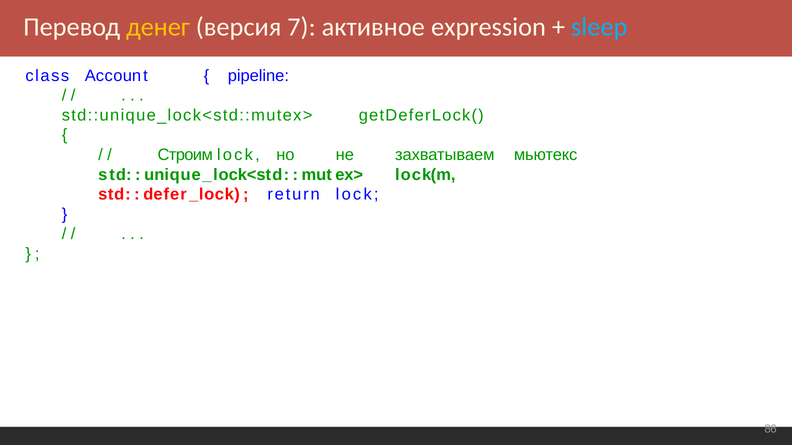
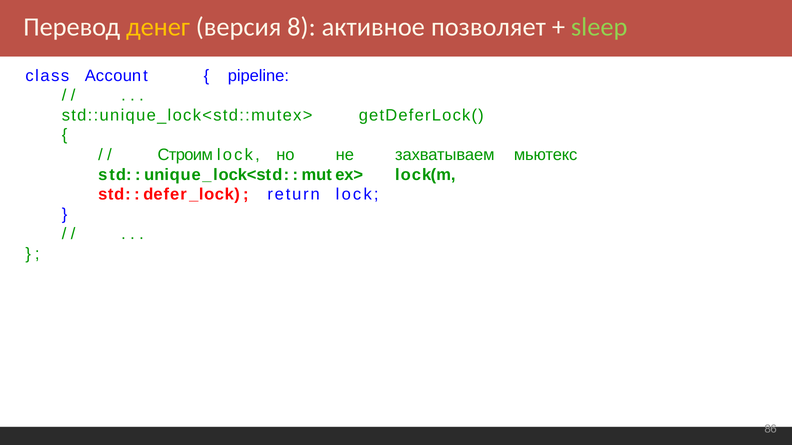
7: 7 -> 8
expression: expression -> позволяет
sleep colour: light blue -> light green
